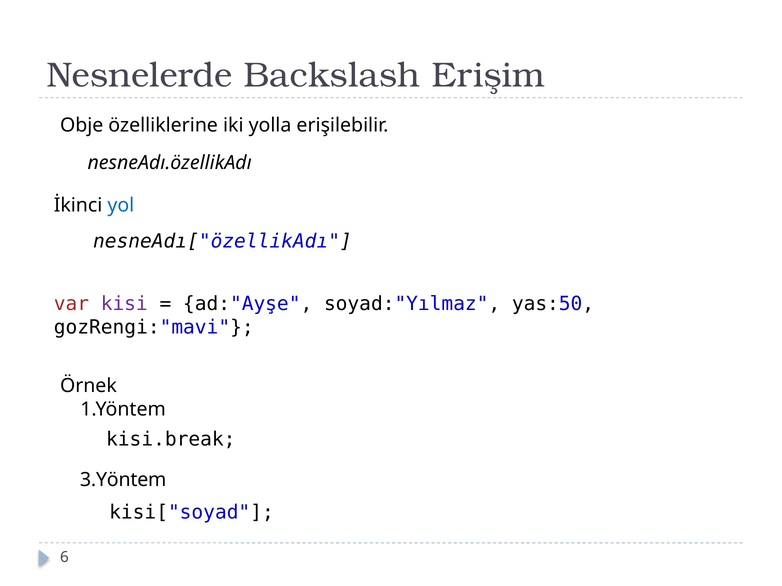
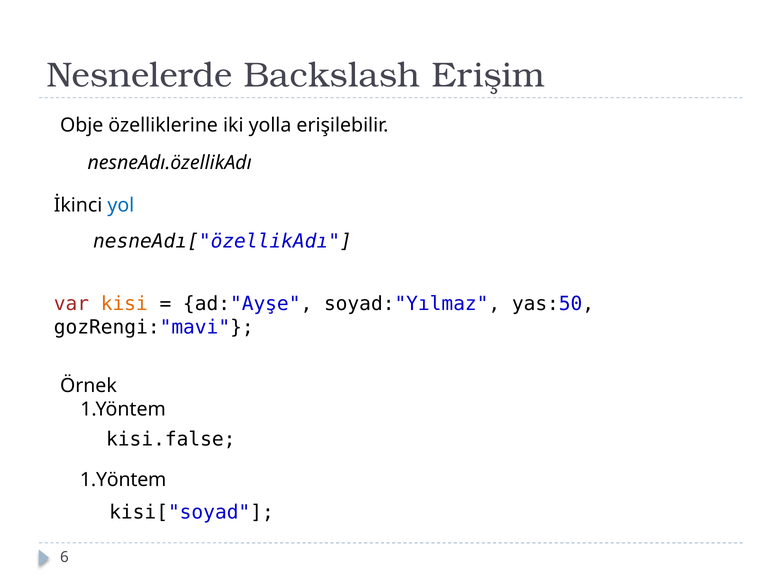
kisi colour: purple -> orange
kisi.break: kisi.break -> kisi.false
3.Yöntem at (123, 480): 3.Yöntem -> 1.Yöntem
